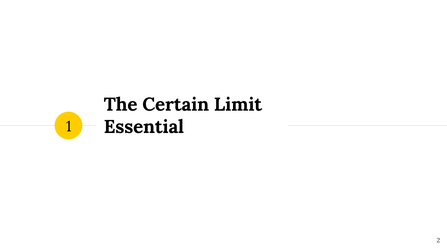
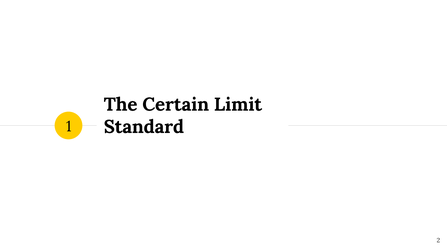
Essential: Essential -> Standard
